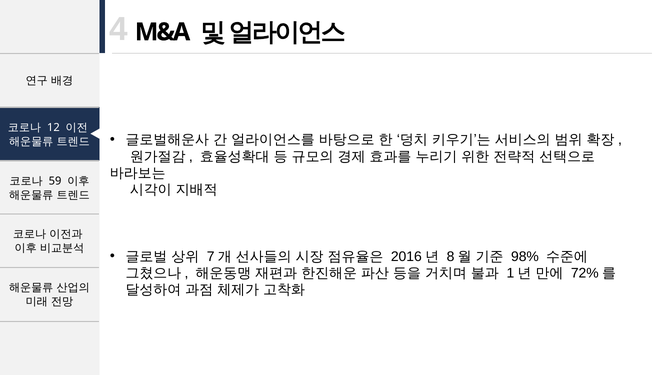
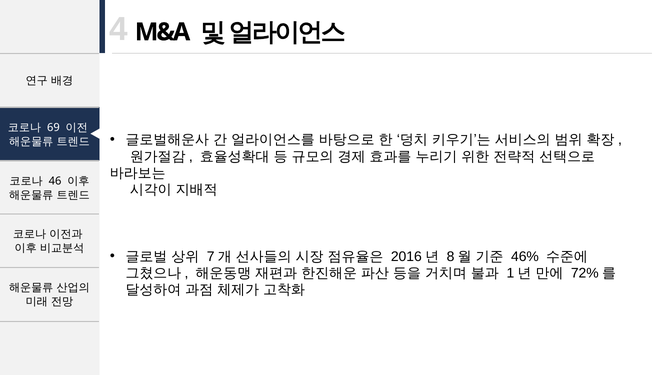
12: 12 -> 69
59: 59 -> 46
98%: 98% -> 46%
